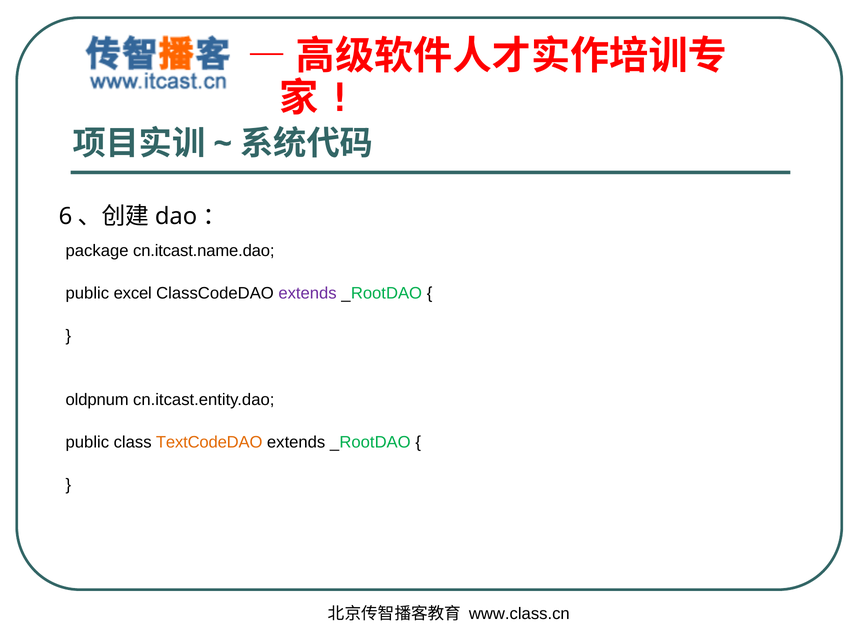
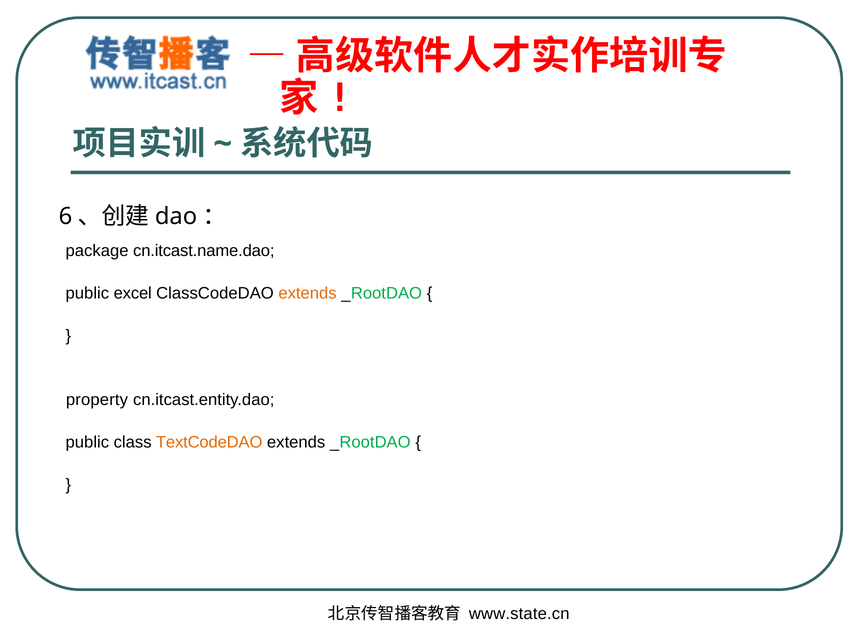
extends at (308, 293) colour: purple -> orange
oldpnum: oldpnum -> property
www.class.cn: www.class.cn -> www.state.cn
